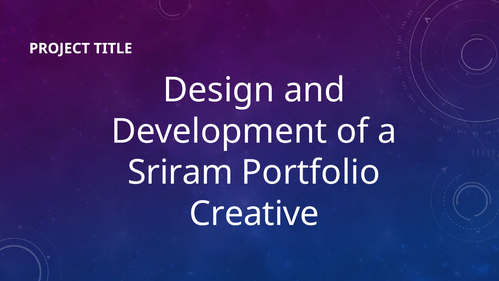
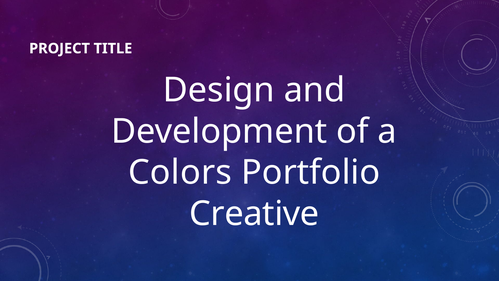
Sriram: Sriram -> Colors
